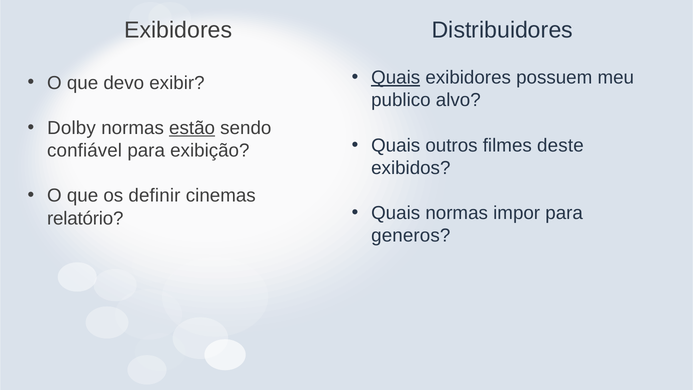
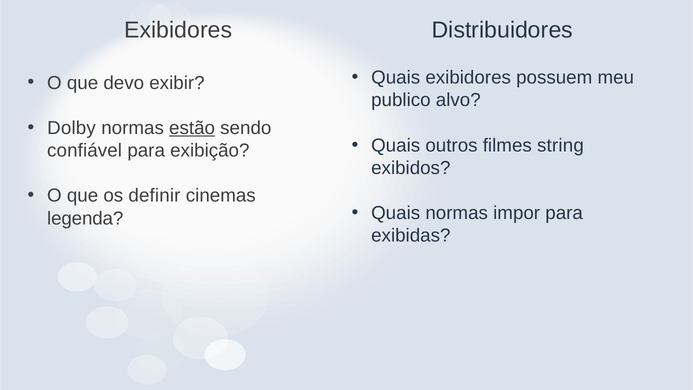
Quais at (396, 78) underline: present -> none
deste: deste -> string
relatório: relatório -> legenda
generos: generos -> exibidas
